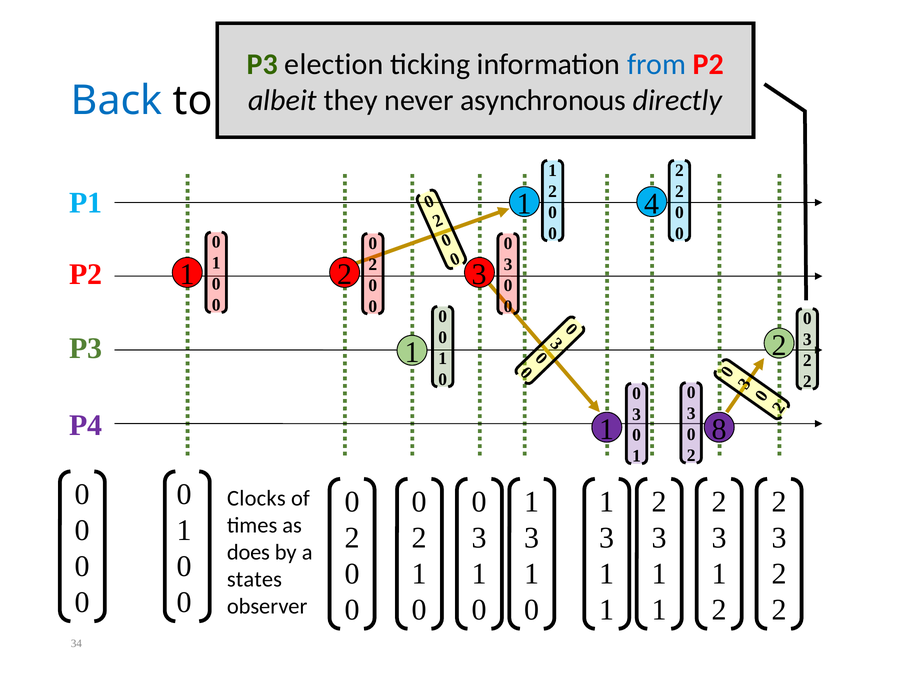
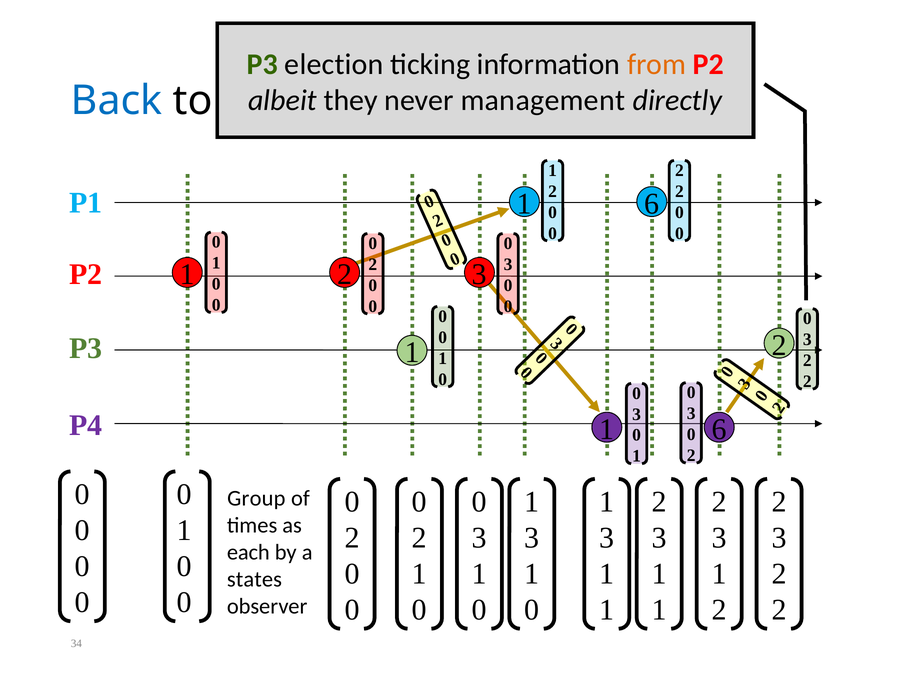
from colour: blue -> orange
asynchronous: asynchronous -> management
4 at (652, 204): 4 -> 6
8 at (719, 429): 8 -> 6
Clocks: Clocks -> Group
does: does -> each
